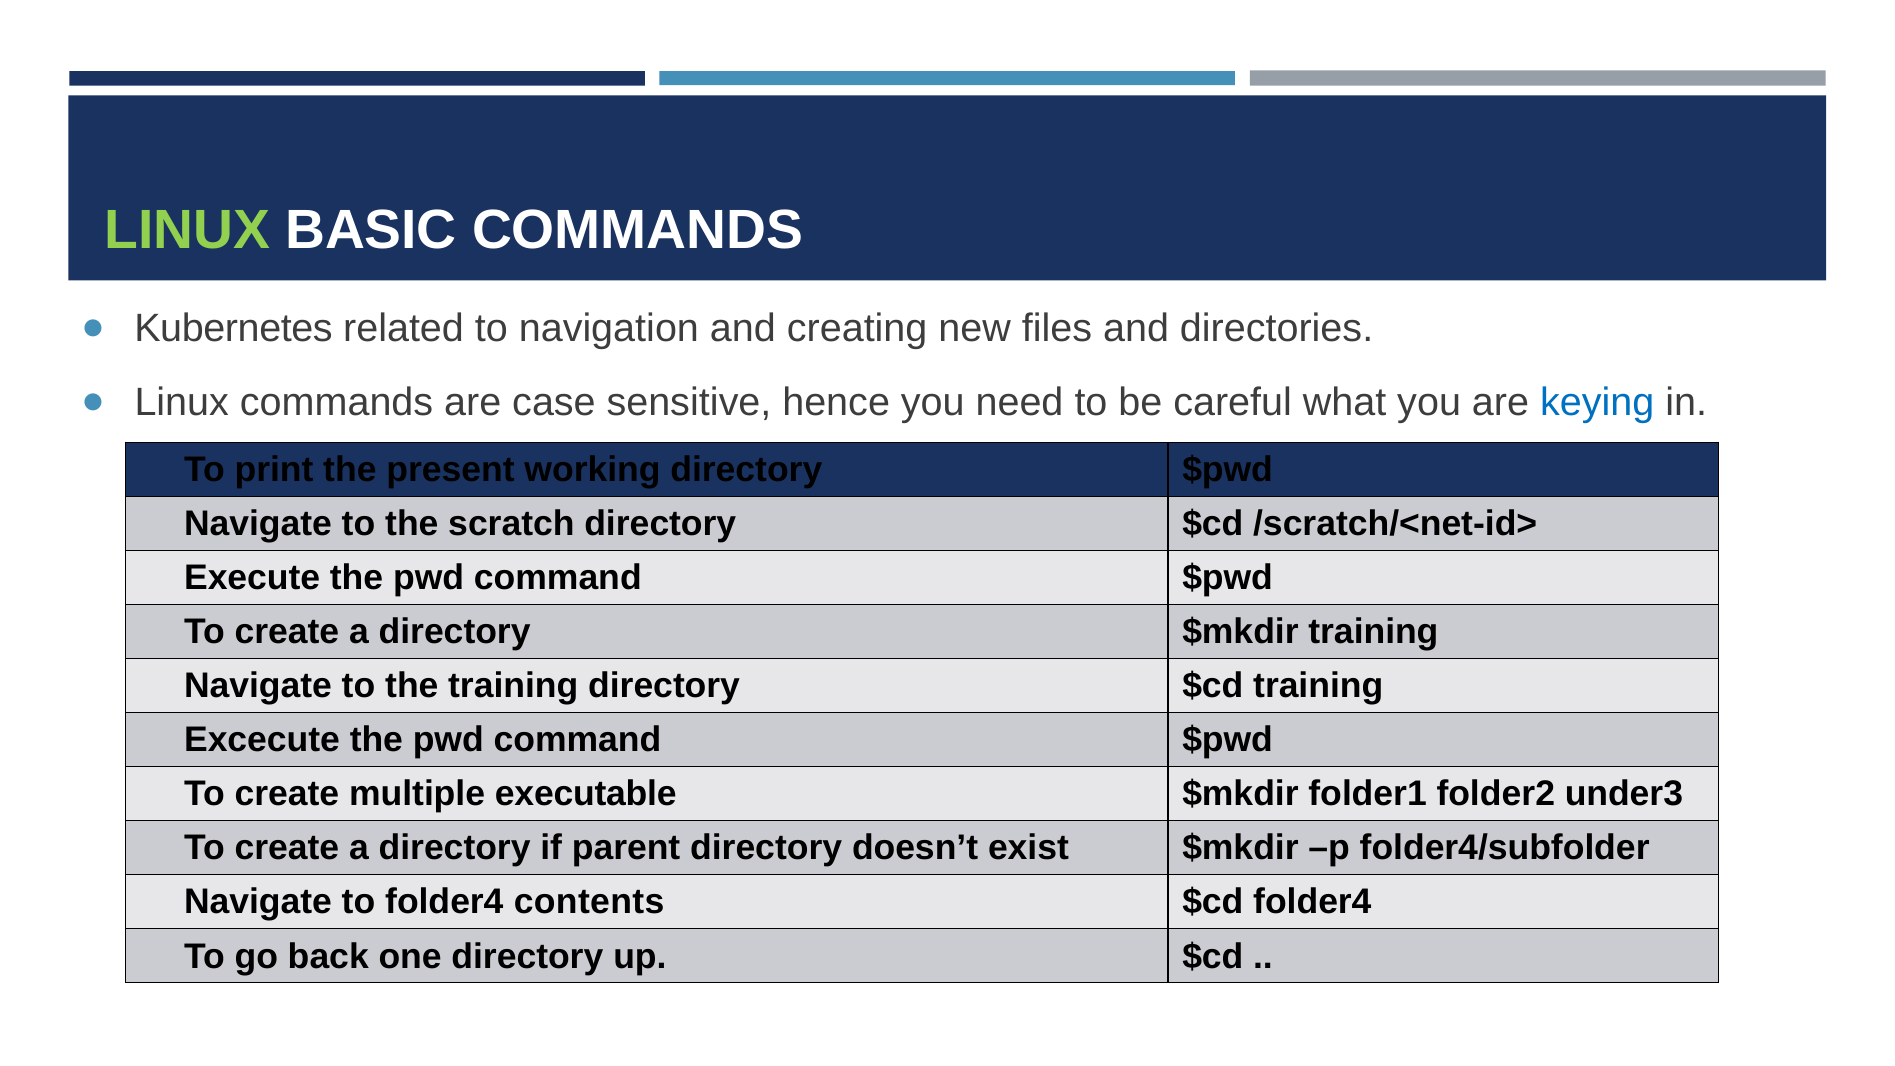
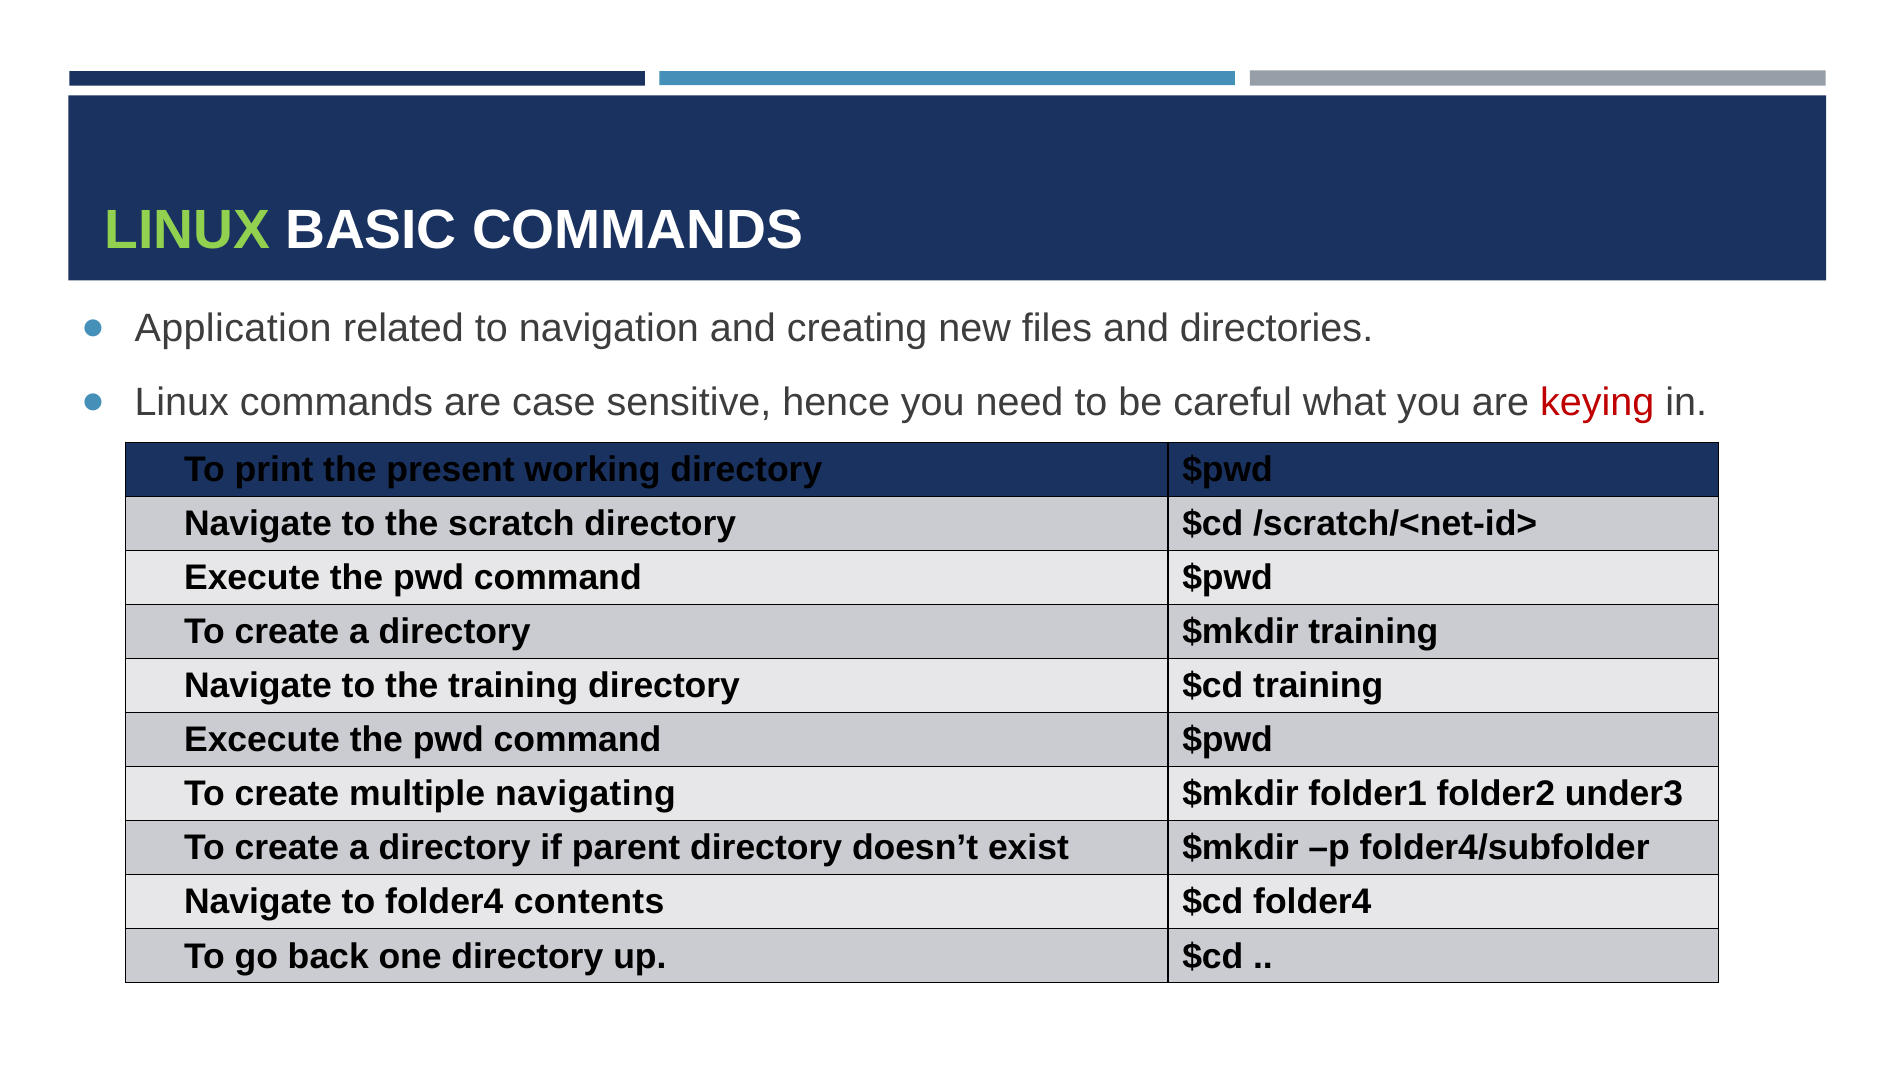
Kubernetes: Kubernetes -> Application
keying colour: blue -> red
executable: executable -> navigating
